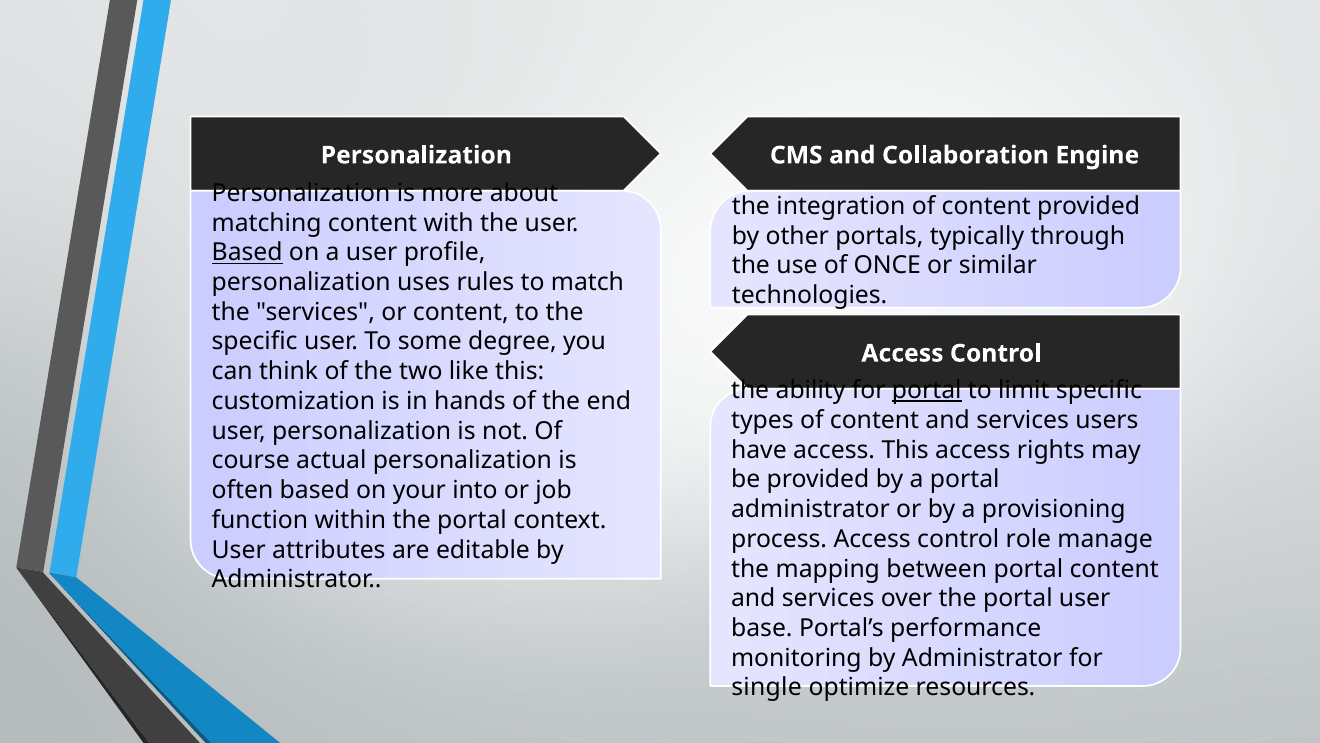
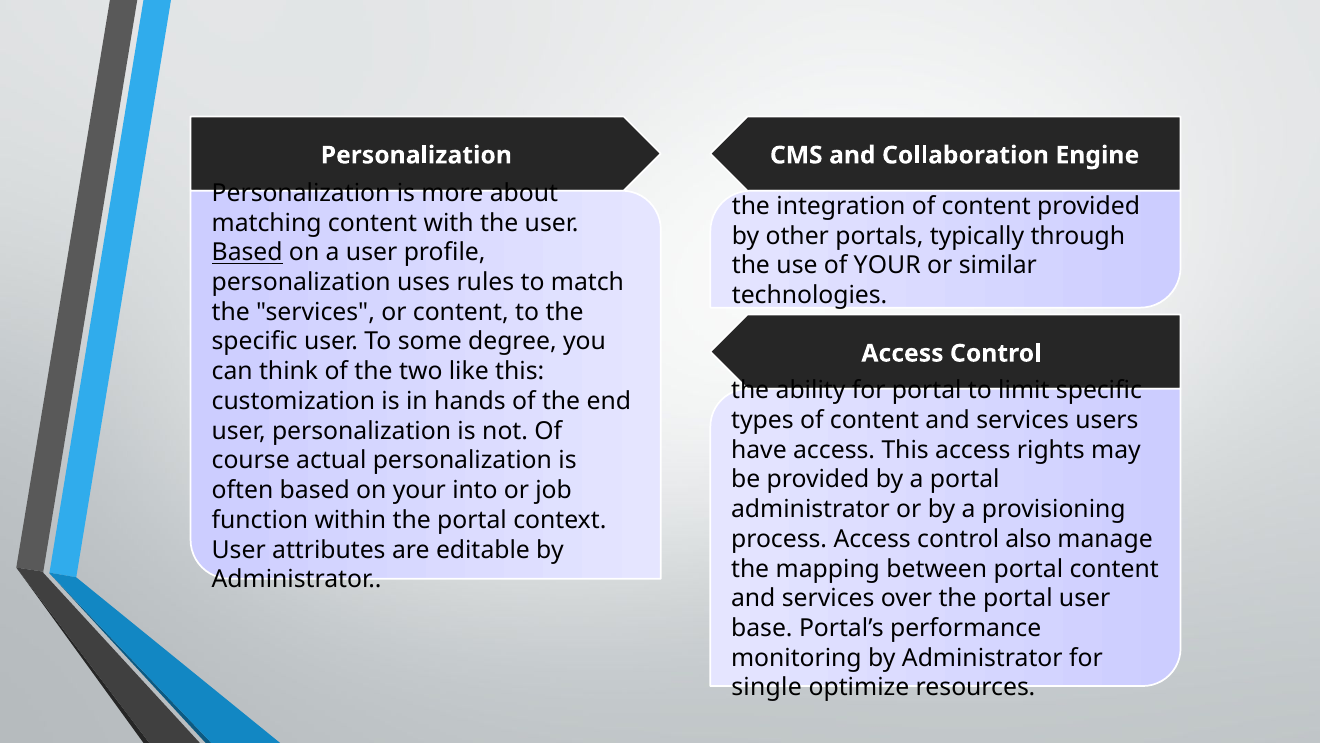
of ONCE: ONCE -> YOUR
portal at (927, 390) underline: present -> none
role: role -> also
